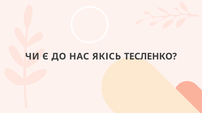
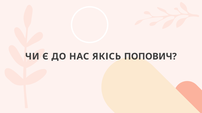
ТЕСЛЕНКО: ТЕСЛЕНКО -> ПОПОВИЧ
